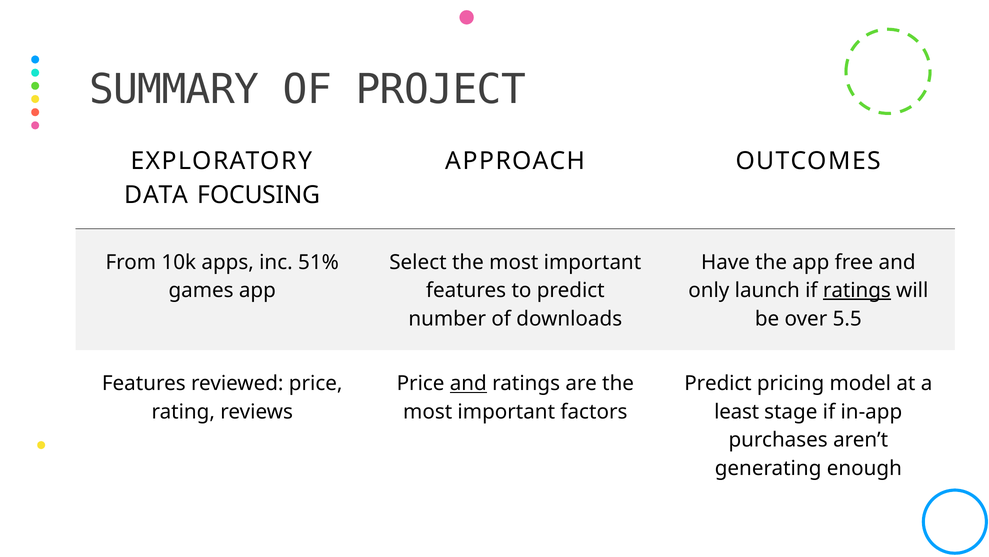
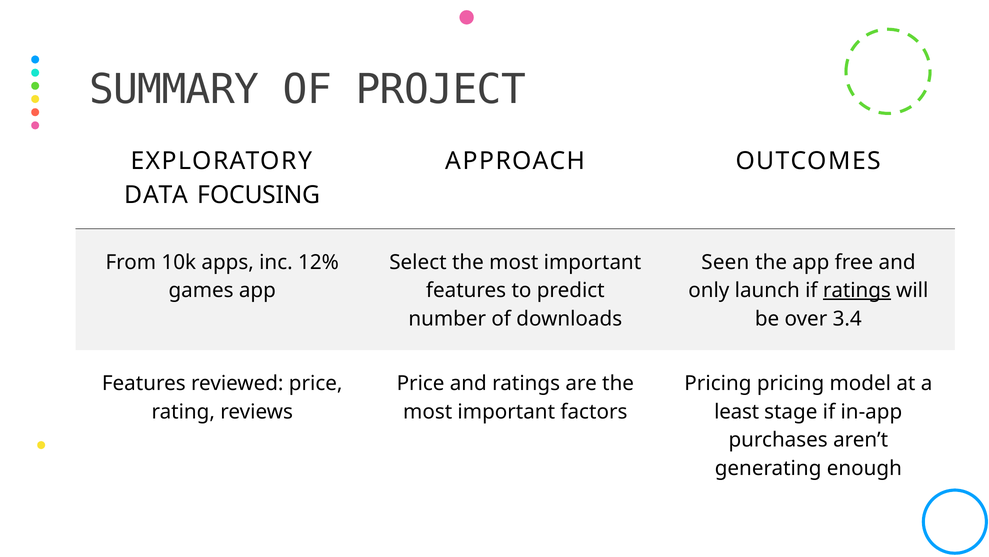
51%: 51% -> 12%
Have: Have -> Seen
5.5: 5.5 -> 3.4
and at (468, 383) underline: present -> none
Predict at (718, 383): Predict -> Pricing
